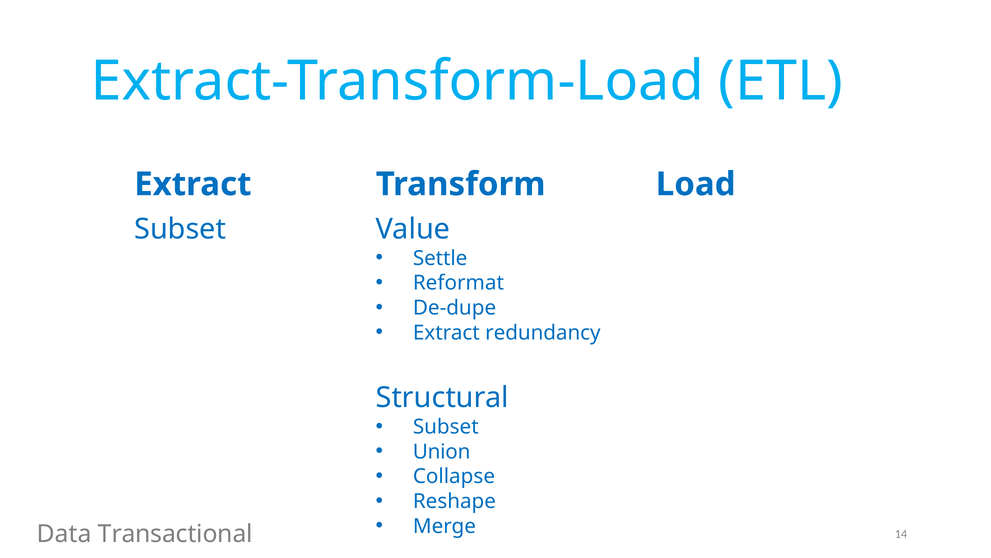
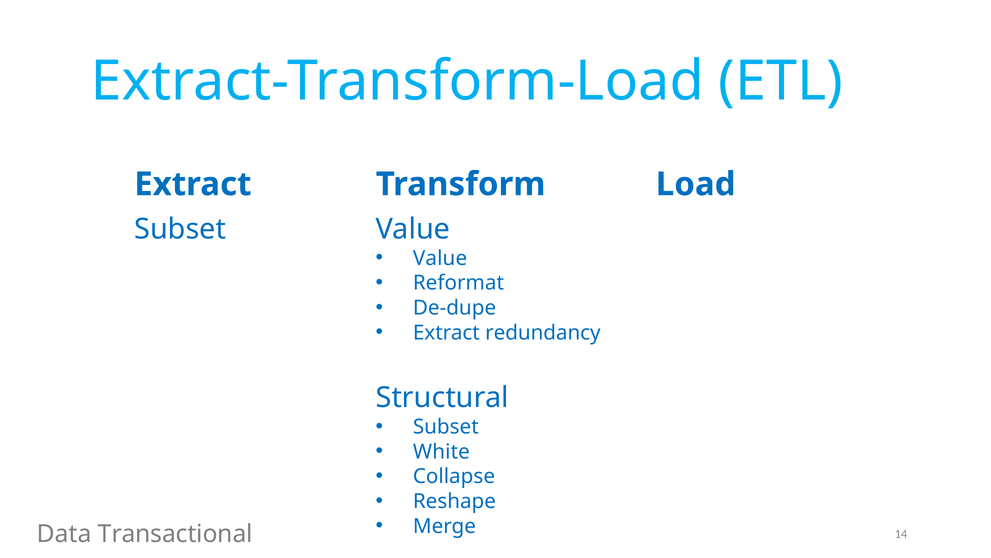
Settle at (440, 258): Settle -> Value
Union: Union -> White
